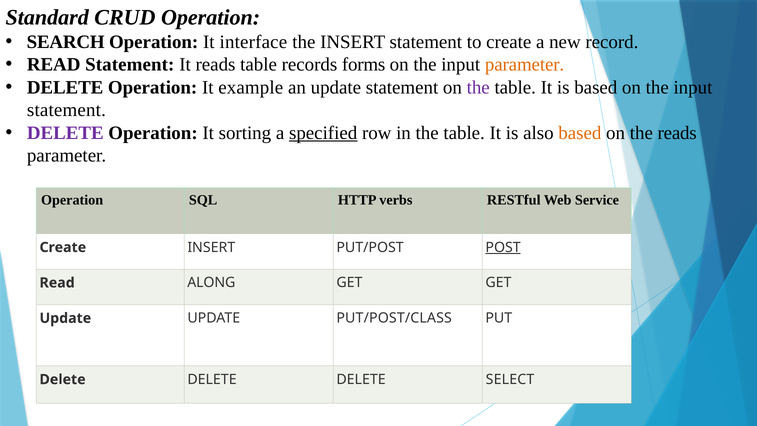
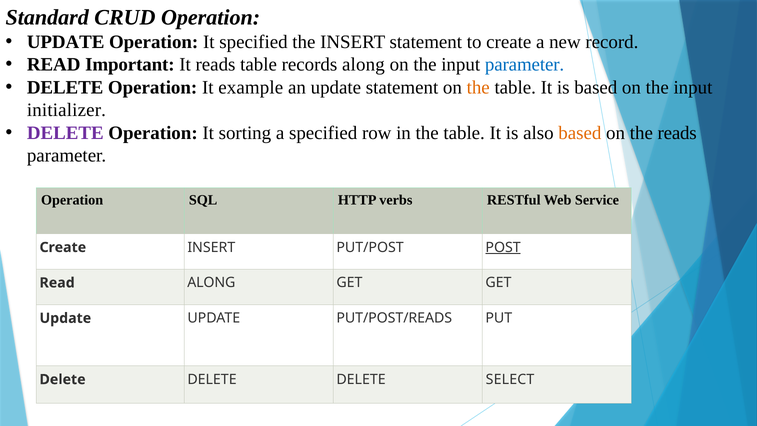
SEARCH at (66, 42): SEARCH -> UPDATE
It interface: interface -> specified
READ Statement: Statement -> Important
records forms: forms -> along
parameter at (525, 65) colour: orange -> blue
the at (478, 87) colour: purple -> orange
statement at (66, 110): statement -> initializer
specified at (323, 133) underline: present -> none
PUT/POST/CLASS: PUT/POST/CLASS -> PUT/POST/READS
